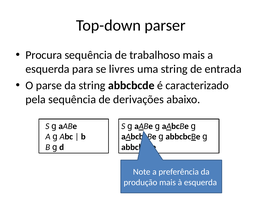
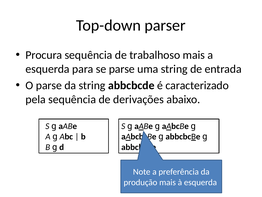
se livres: livres -> parse
